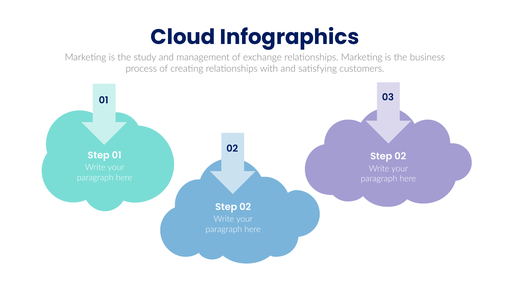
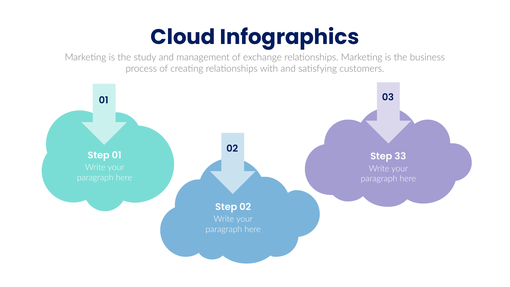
02 at (400, 156): 02 -> 33
